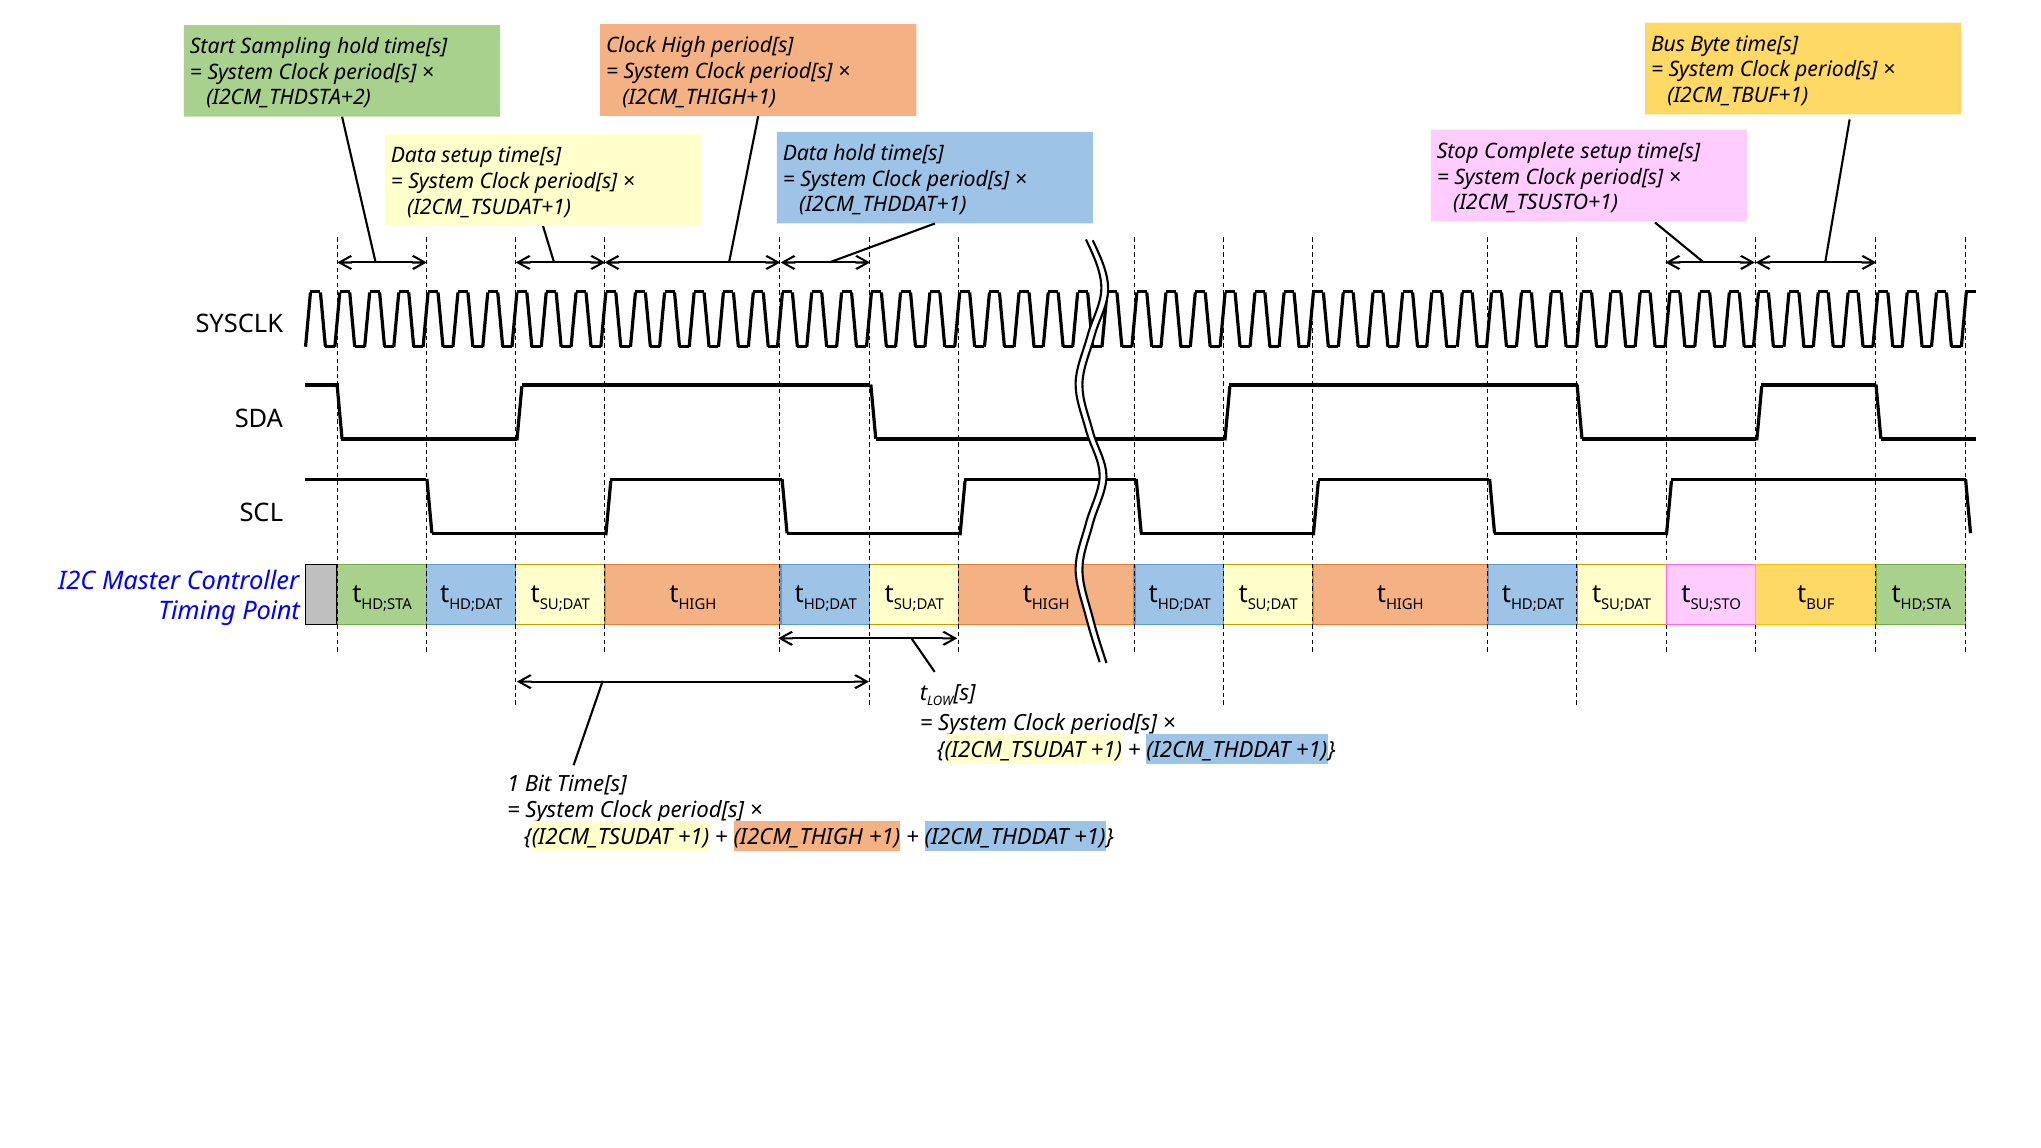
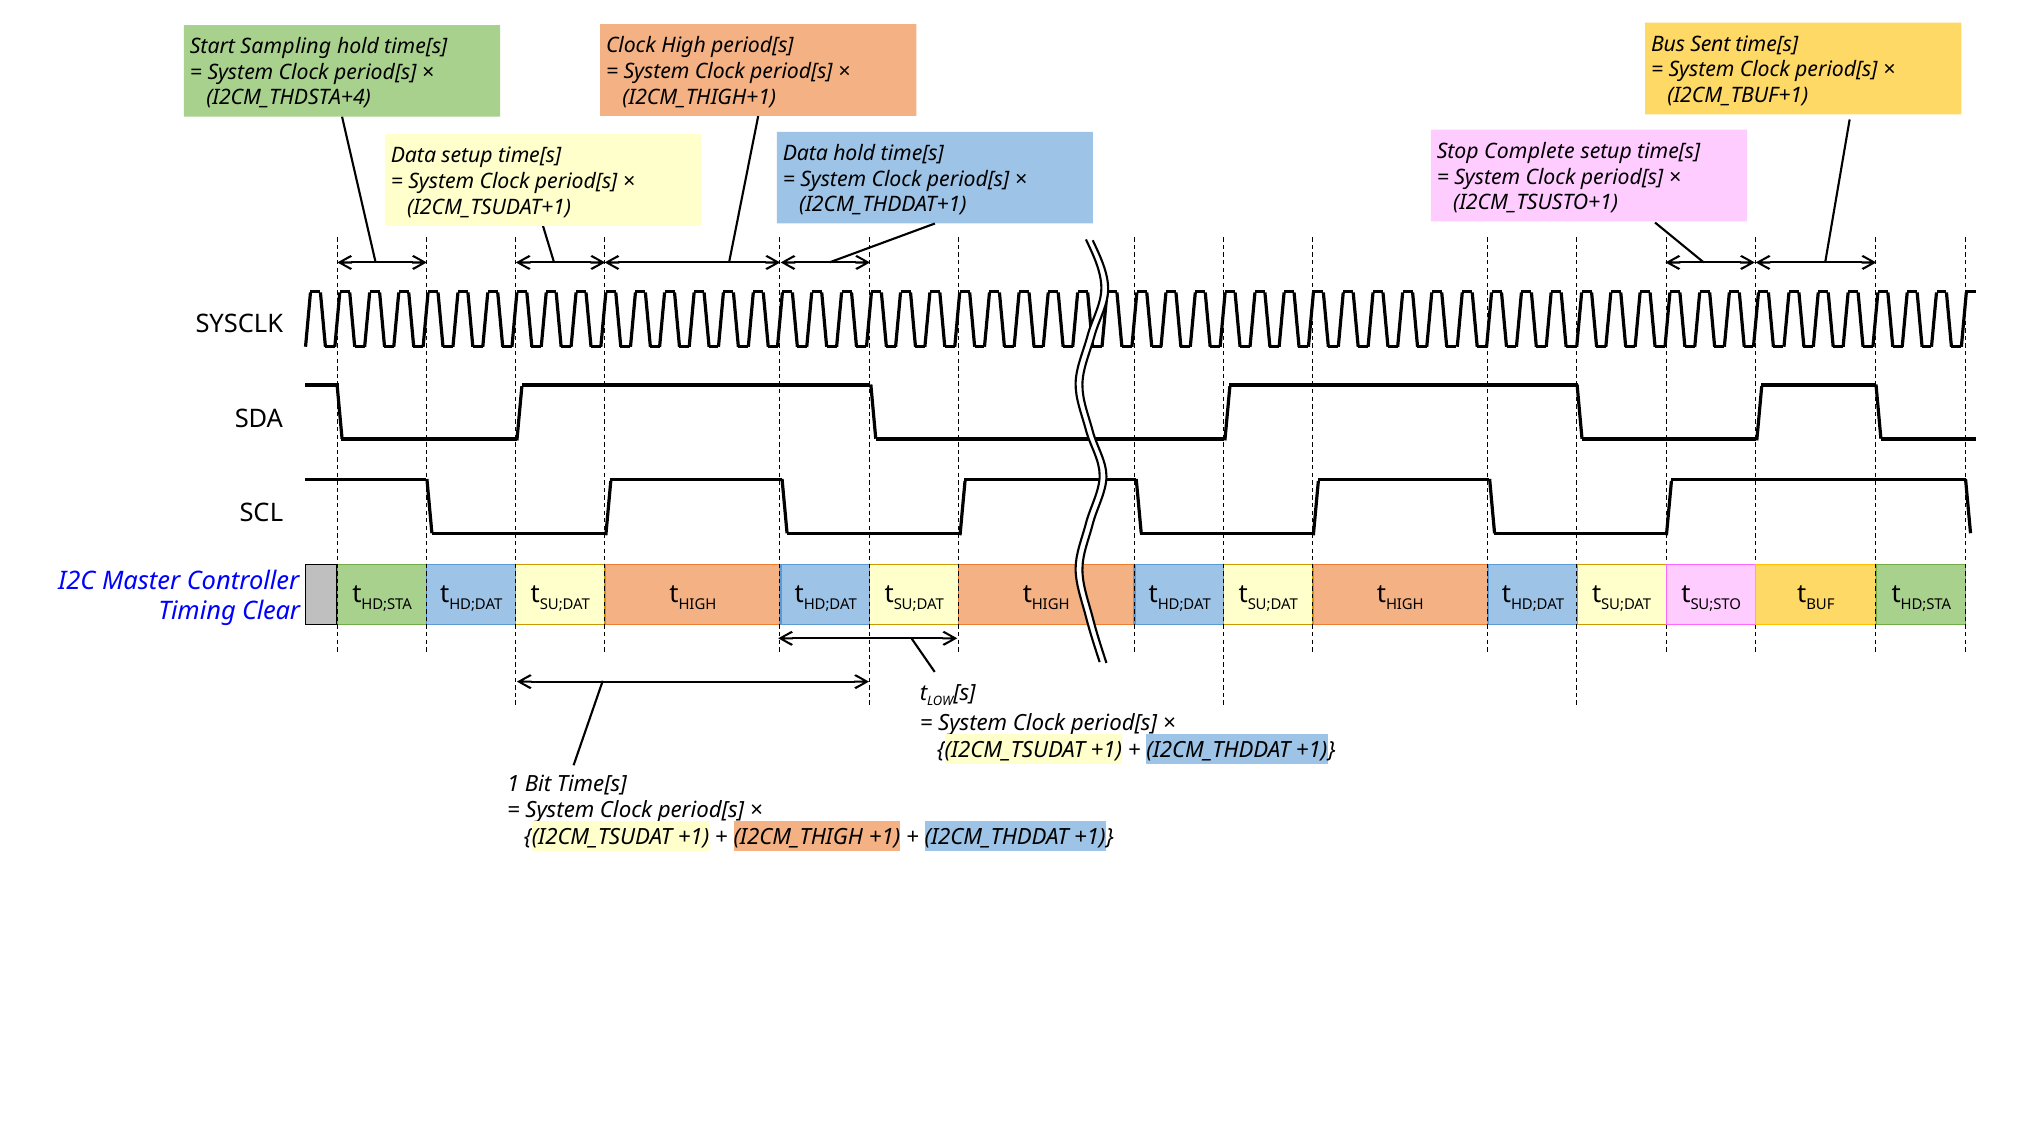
Byte: Byte -> Sent
I2CM_THDSTA+2: I2CM_THDSTA+2 -> I2CM_THDSTA+4
Point: Point -> Clear
